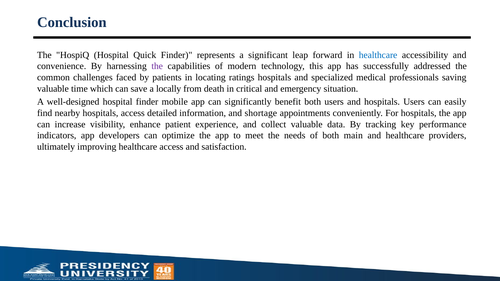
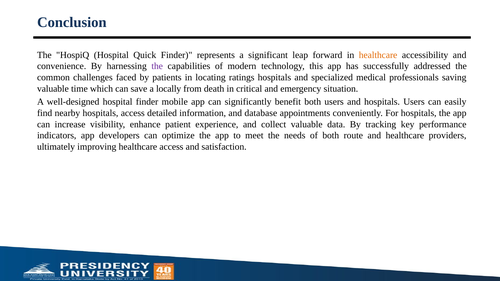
healthcare at (378, 55) colour: blue -> orange
shortage: shortage -> database
main: main -> route
